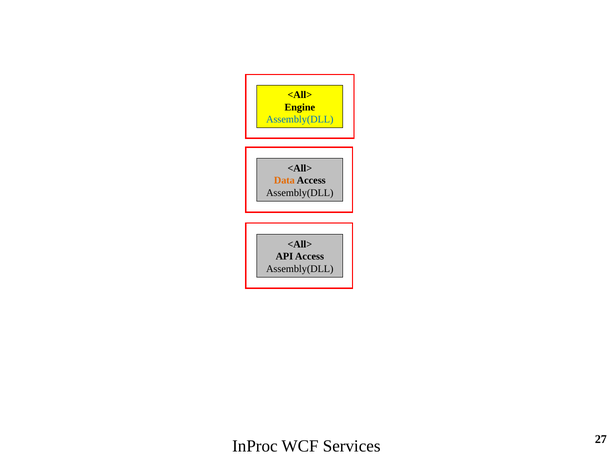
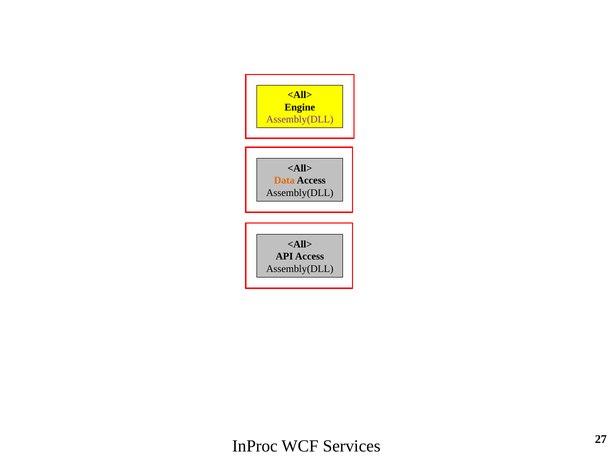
Assembly(DLL at (300, 120) colour: blue -> purple
